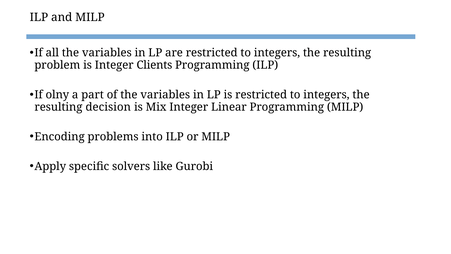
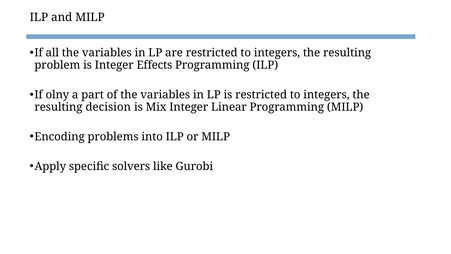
Clients: Clients -> Effects
